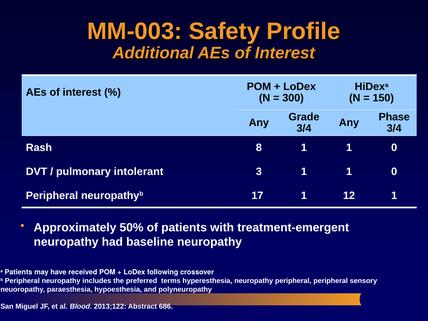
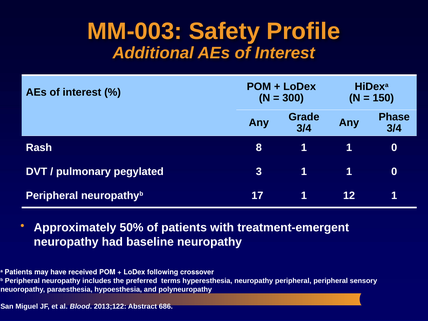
intolerant: intolerant -> pegylated
